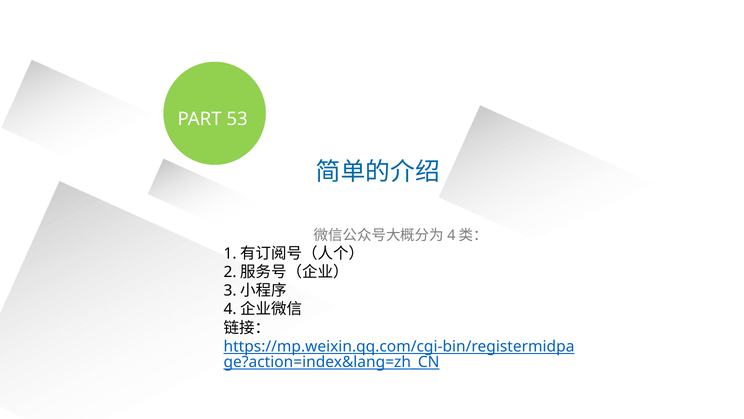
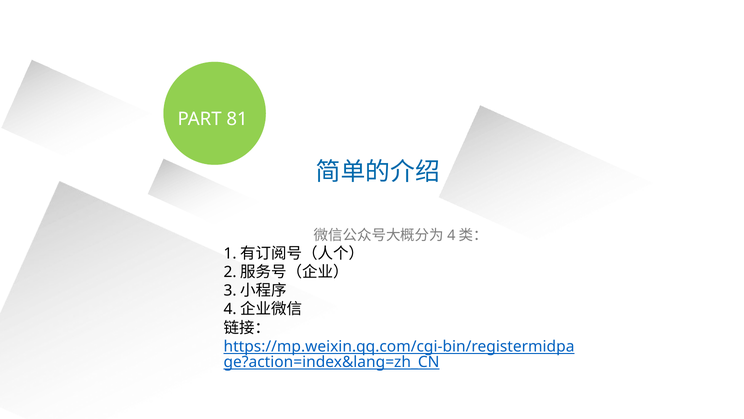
53: 53 -> 81
